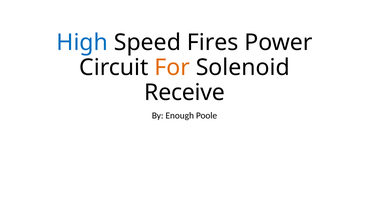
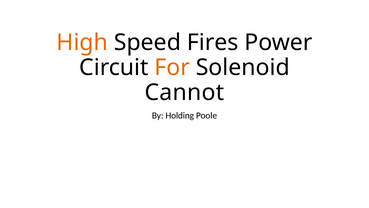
High colour: blue -> orange
Receive: Receive -> Cannot
Enough: Enough -> Holding
